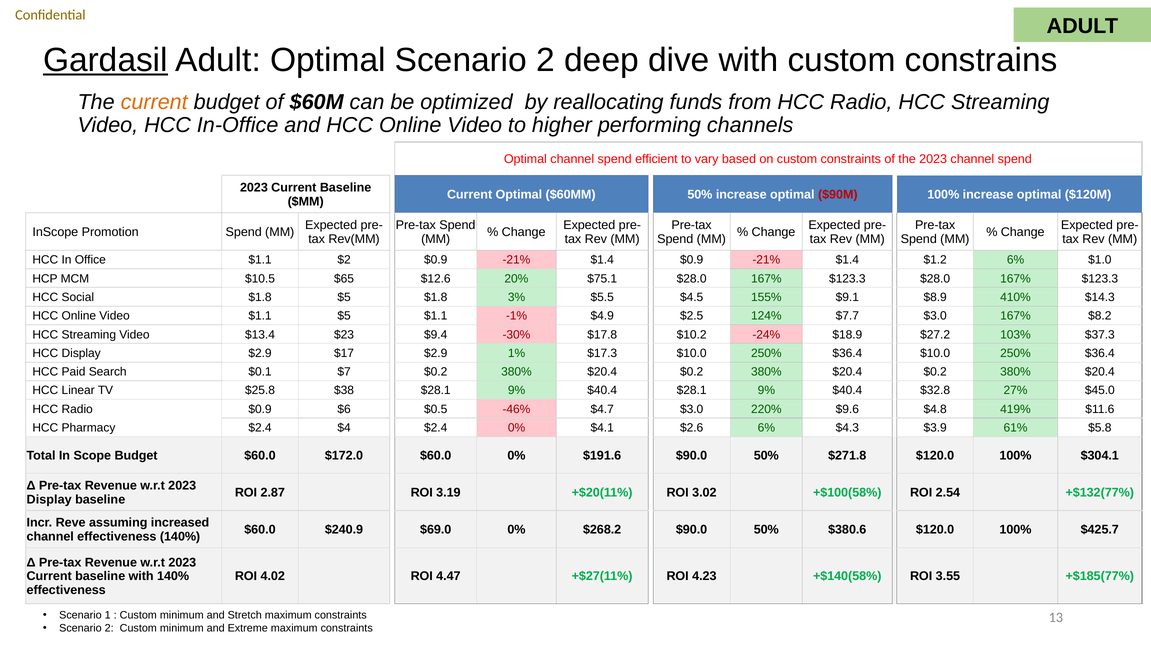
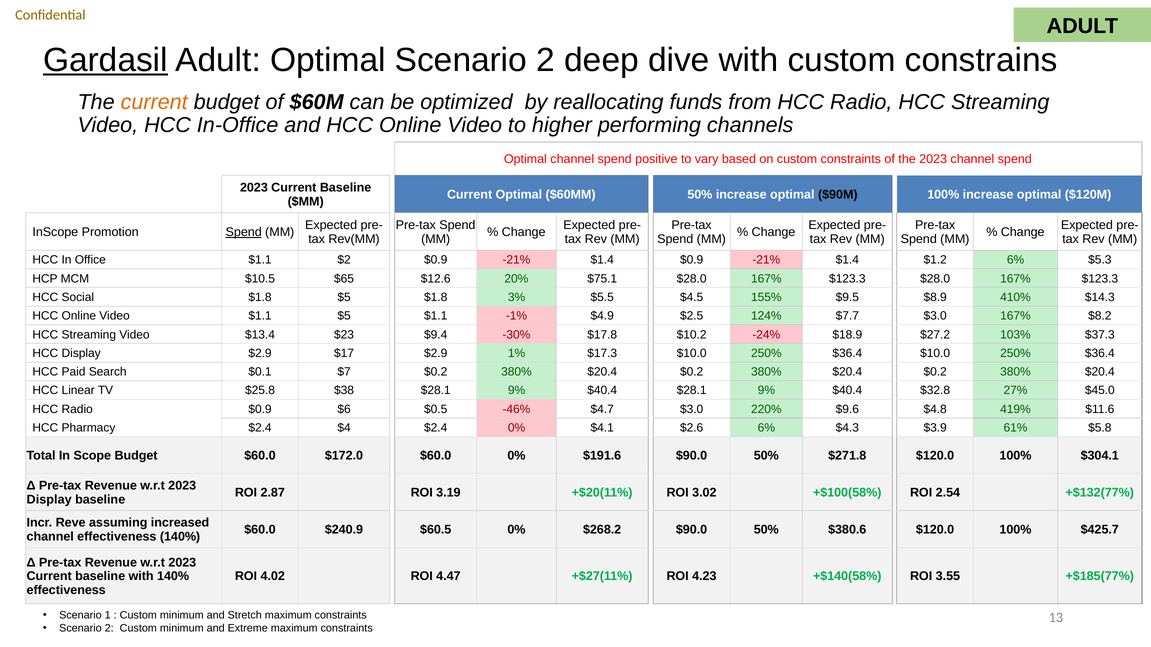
efficient: efficient -> positive
$90M colour: red -> black
Spend at (244, 232) underline: none -> present
$1.0: $1.0 -> $5.3
$9.1: $9.1 -> $9.5
$69.0: $69.0 -> $60.5
